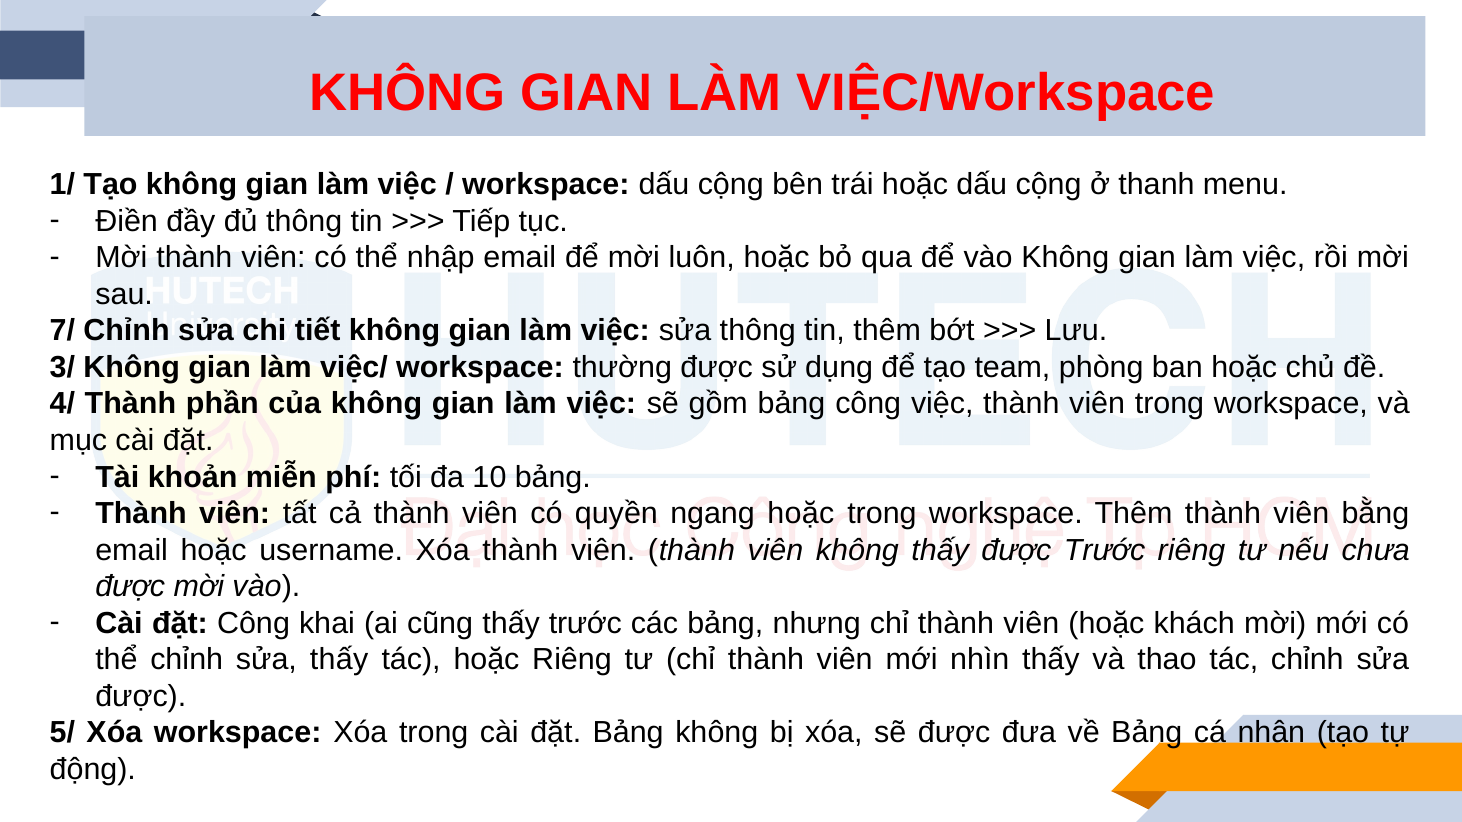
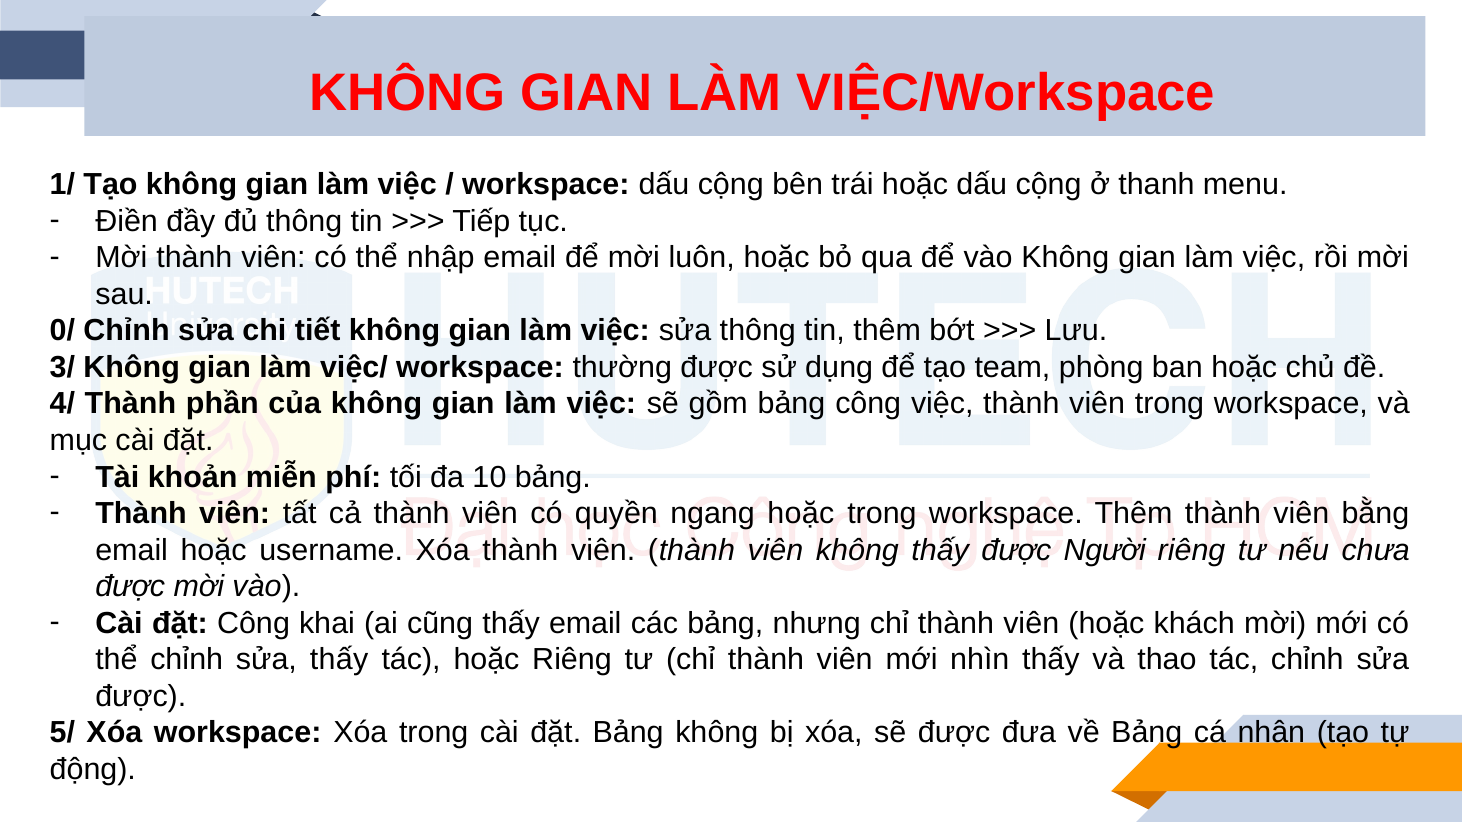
7/: 7/ -> 0/
được Trước: Trước -> Người
thấy trước: trước -> email
